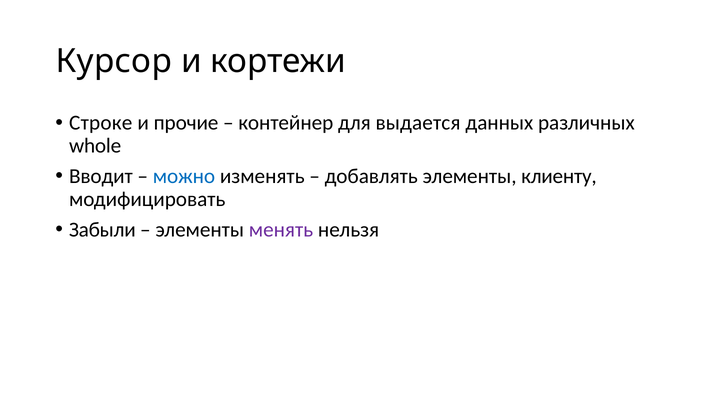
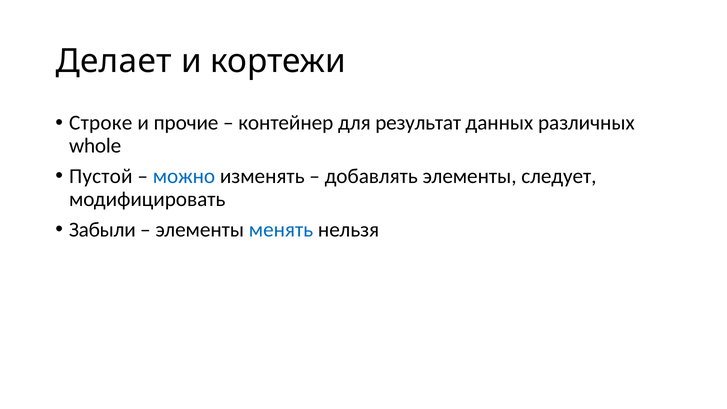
Курсор: Курсор -> Делает
выдается: выдается -> результат
Вводит: Вводит -> Пустой
клиенту: клиенту -> следует
менять colour: purple -> blue
